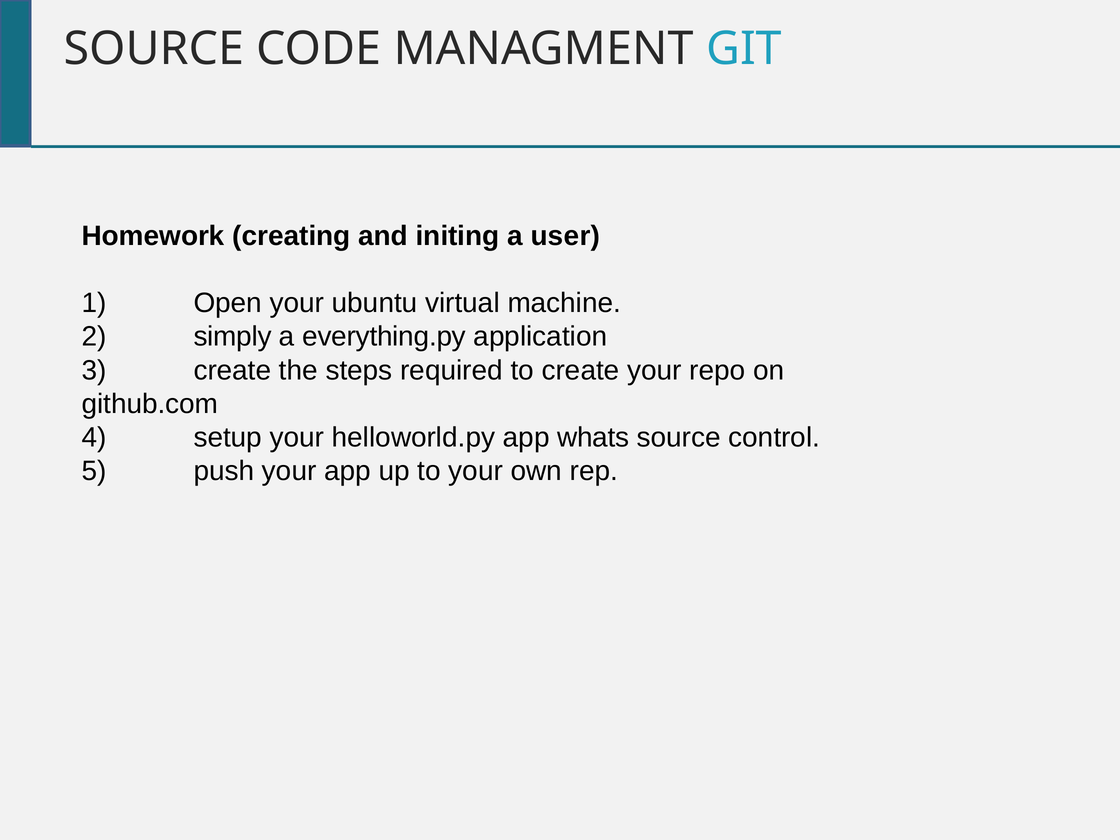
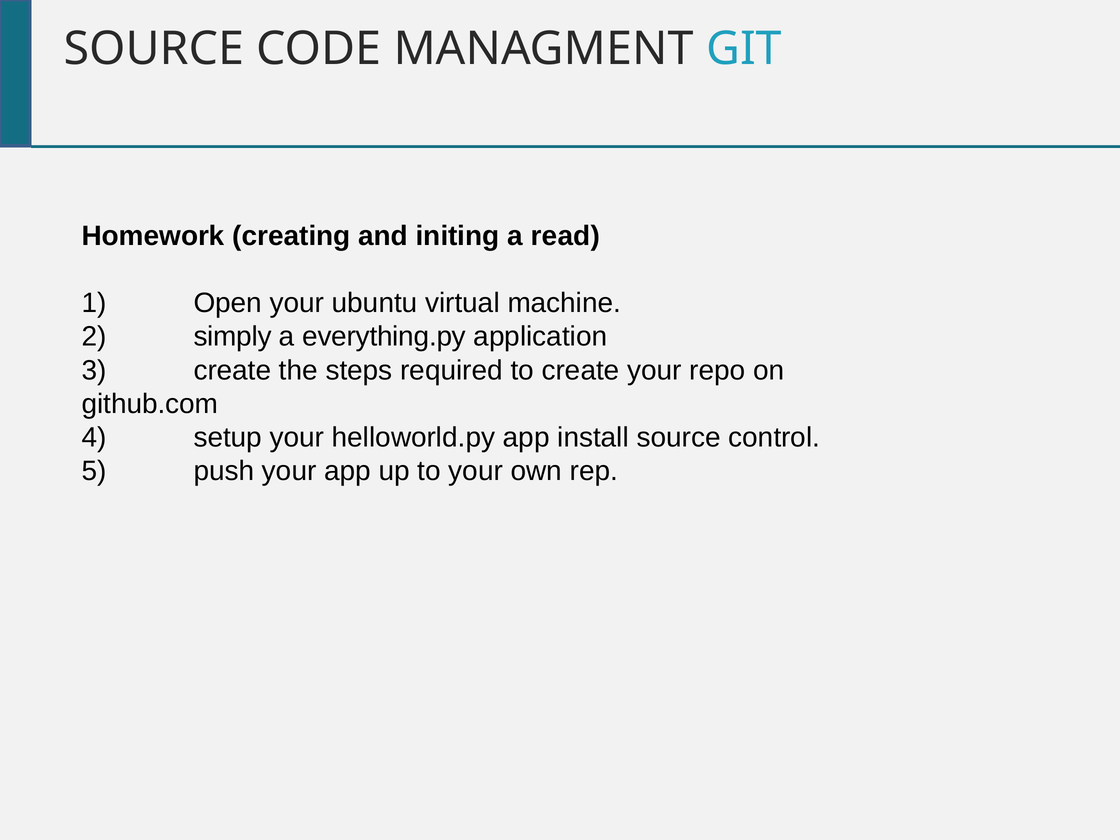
user: user -> read
whats: whats -> install
